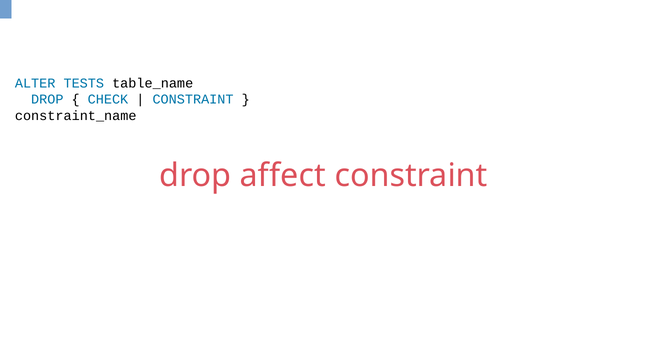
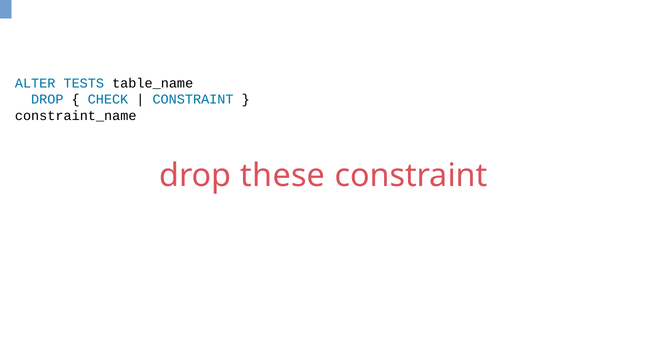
affect: affect -> these
